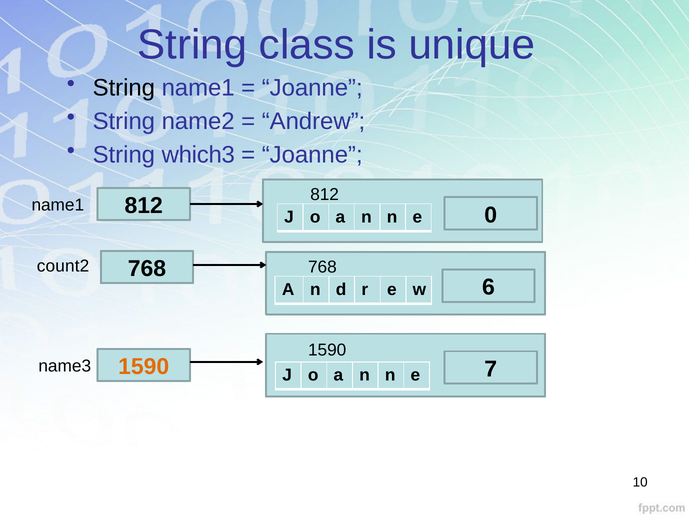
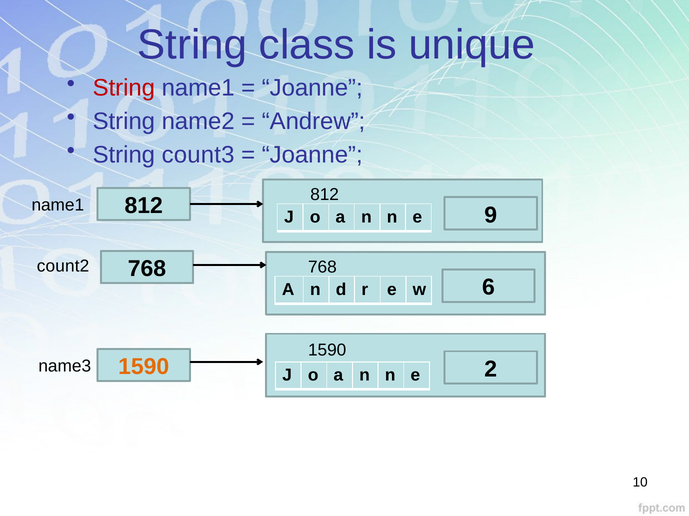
String at (124, 88) colour: black -> red
which3: which3 -> count3
0: 0 -> 9
7: 7 -> 2
